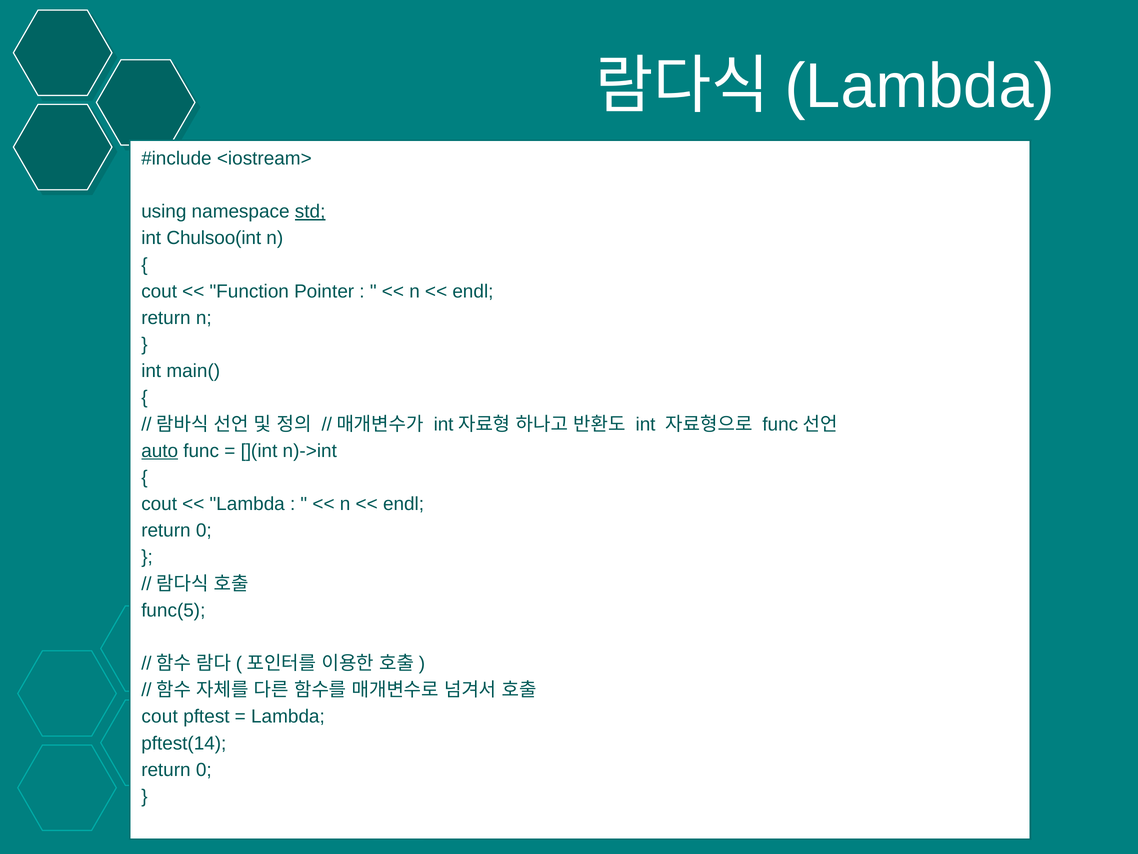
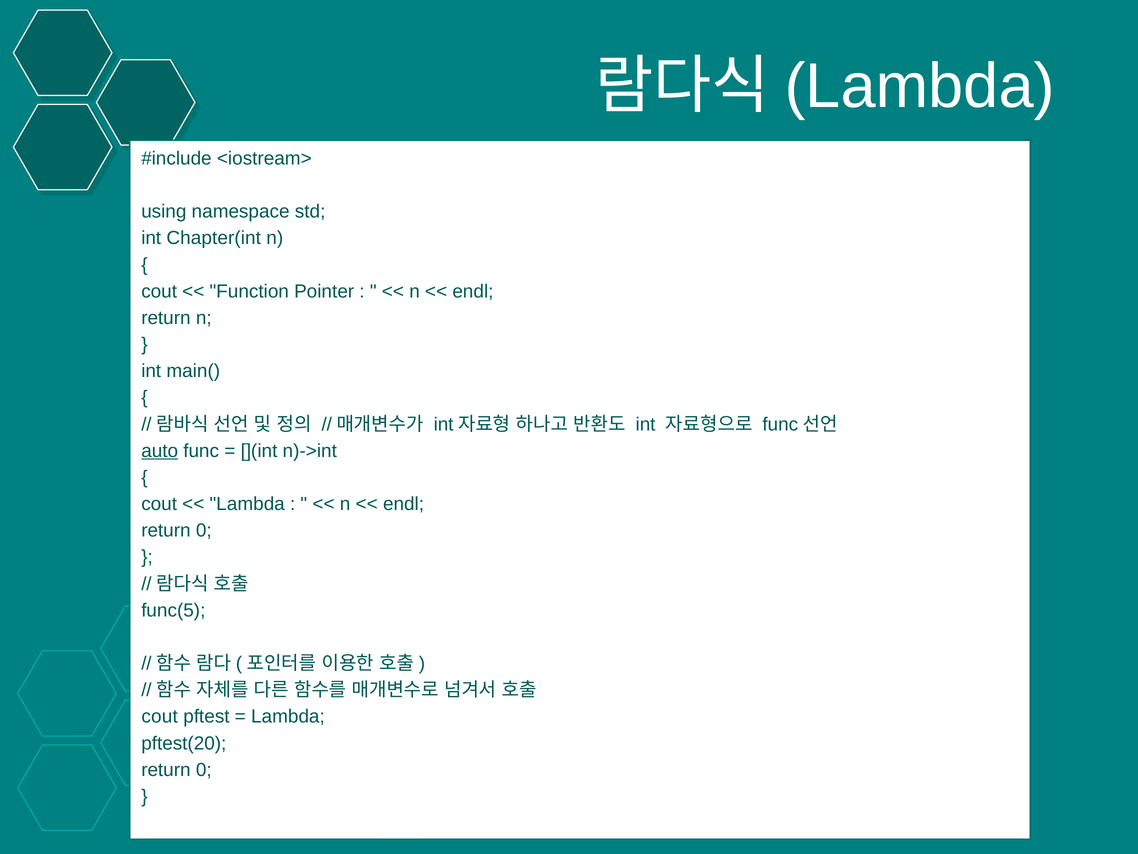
std underline: present -> none
Chulsoo(int: Chulsoo(int -> Chapter(int
pftest(14: pftest(14 -> pftest(20
